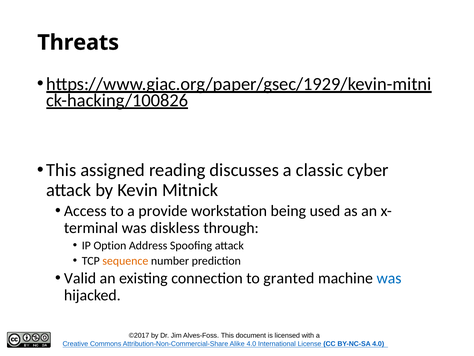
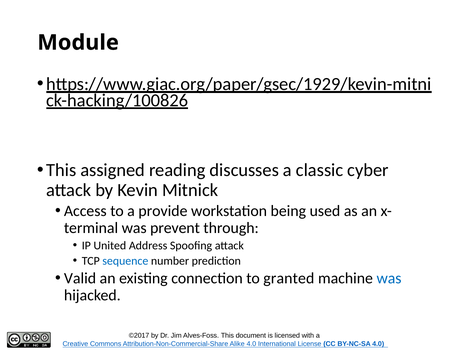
Threats: Threats -> Module
diskless: diskless -> prevent
Option: Option -> United
sequence colour: orange -> blue
